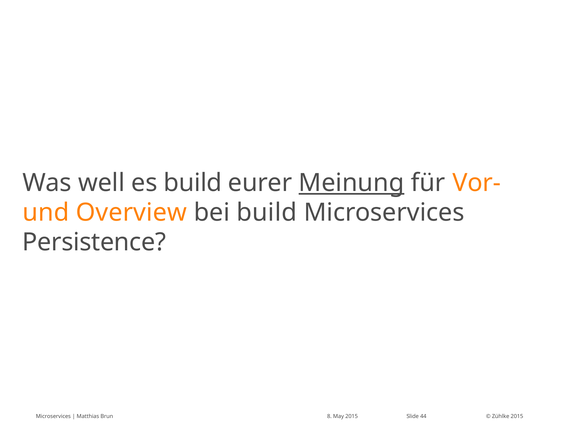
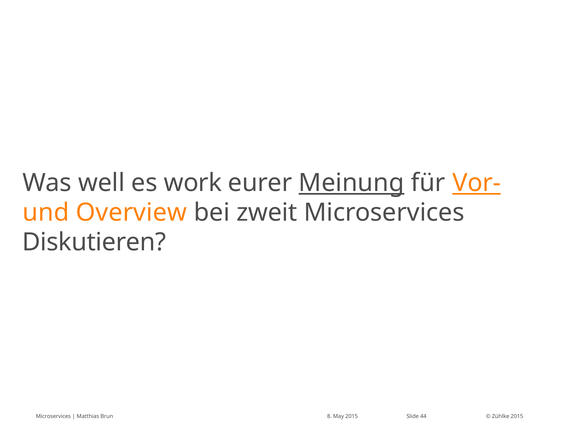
es build: build -> work
Vor- underline: none -> present
bei build: build -> zweit
Persistence: Persistence -> Diskutieren
